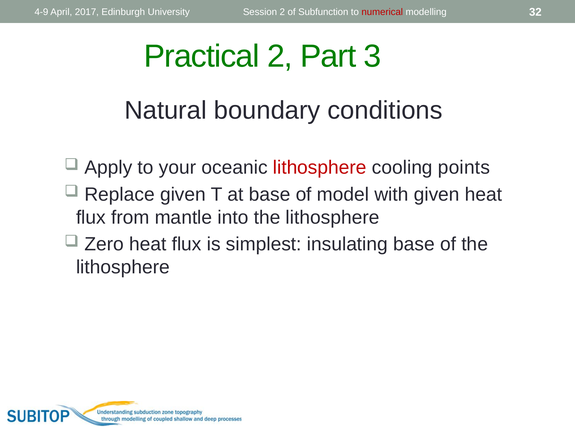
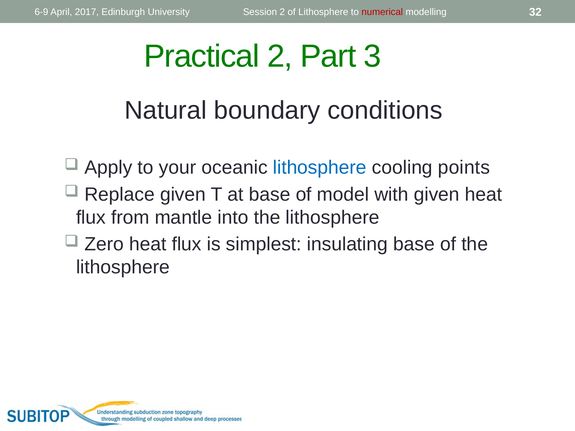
4-9: 4-9 -> 6-9
of Subfunction: Subfunction -> Lithosphere
lithosphere at (320, 168) colour: red -> blue
